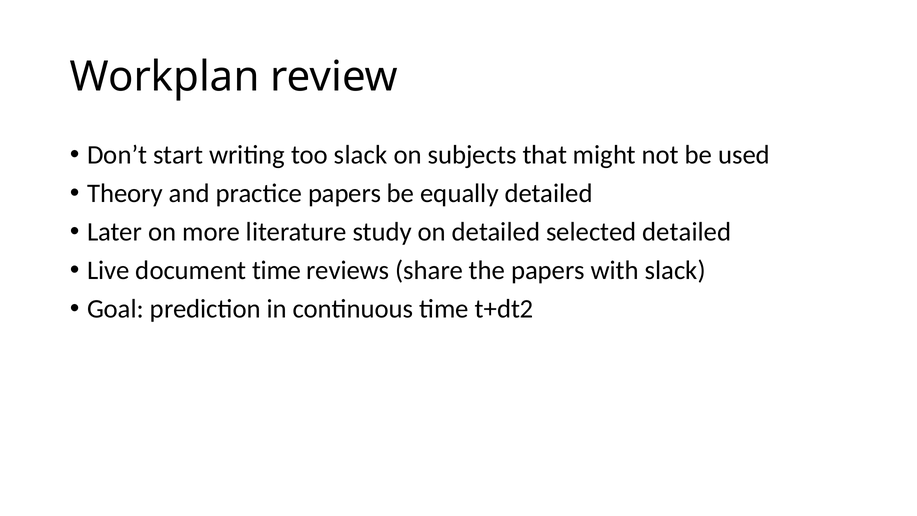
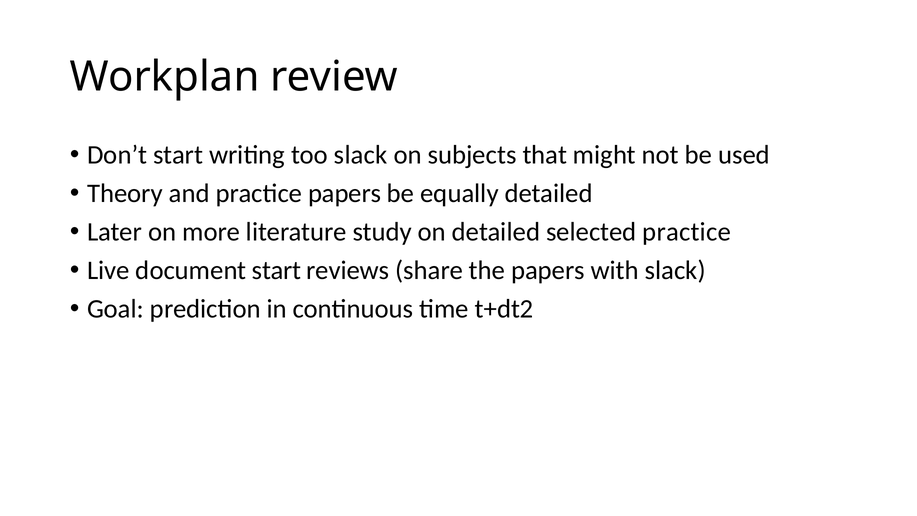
selected detailed: detailed -> practice
document time: time -> start
